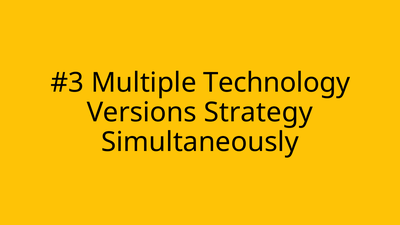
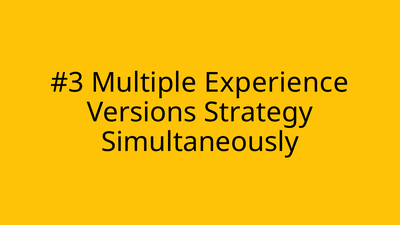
Technology: Technology -> Experience
